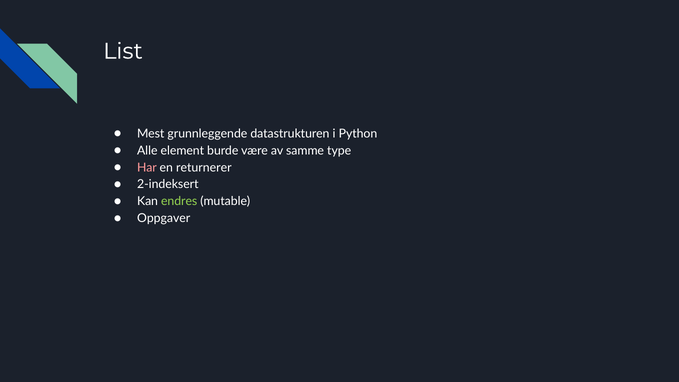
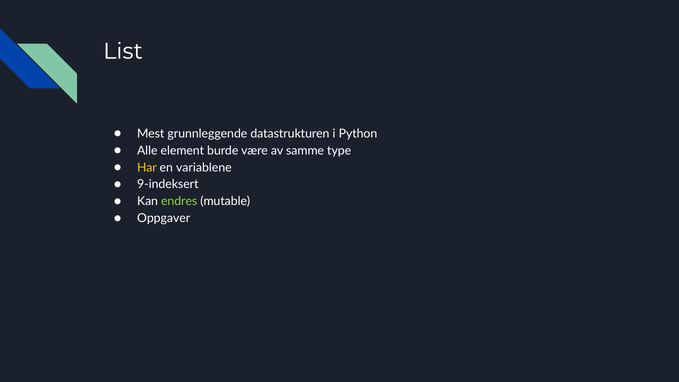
Har colour: pink -> yellow
returnerer: returnerer -> variablene
2-indeksert: 2-indeksert -> 9-indeksert
